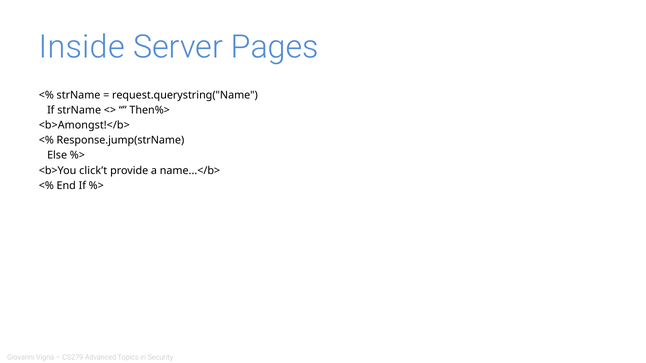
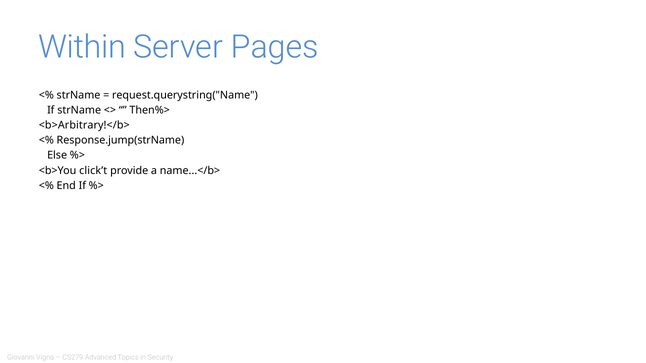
Inside: Inside -> Within
<b>Amongst!</b>: <b>Amongst!</b> -> <b>Arbitrary!</b>
